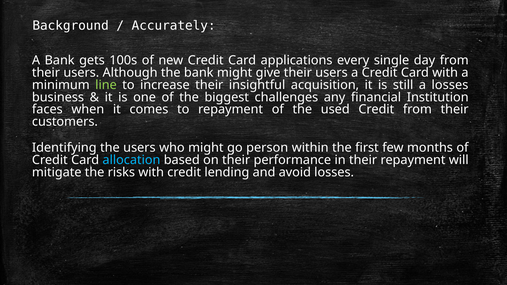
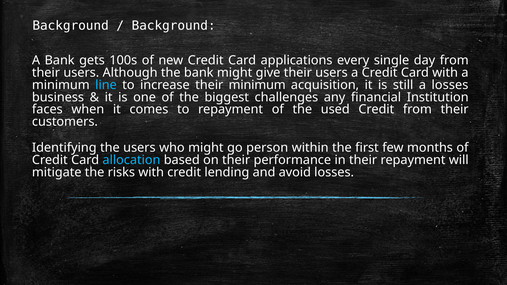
Accurately at (174, 26): Accurately -> Background
line colour: light green -> light blue
their insightful: insightful -> minimum
